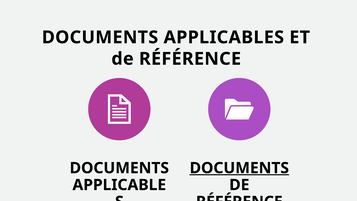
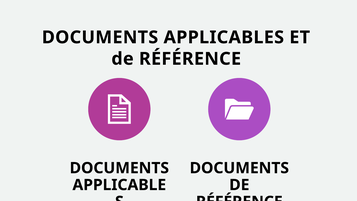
DOCUMENTS at (239, 168) underline: present -> none
